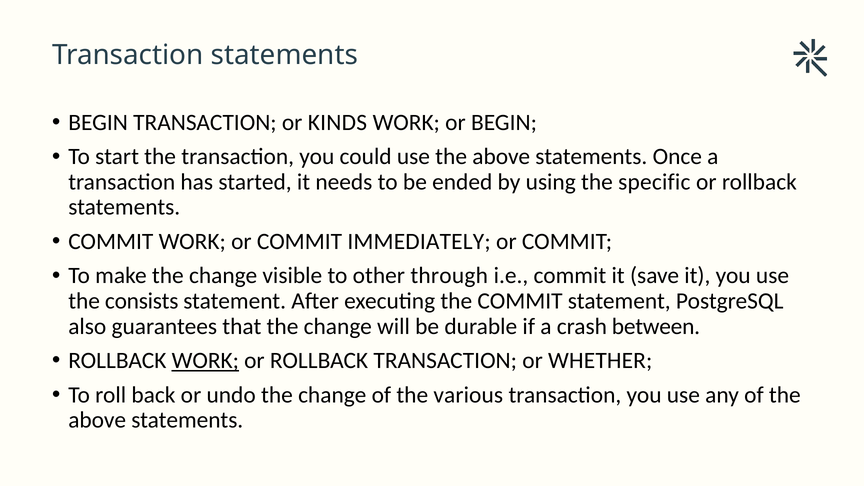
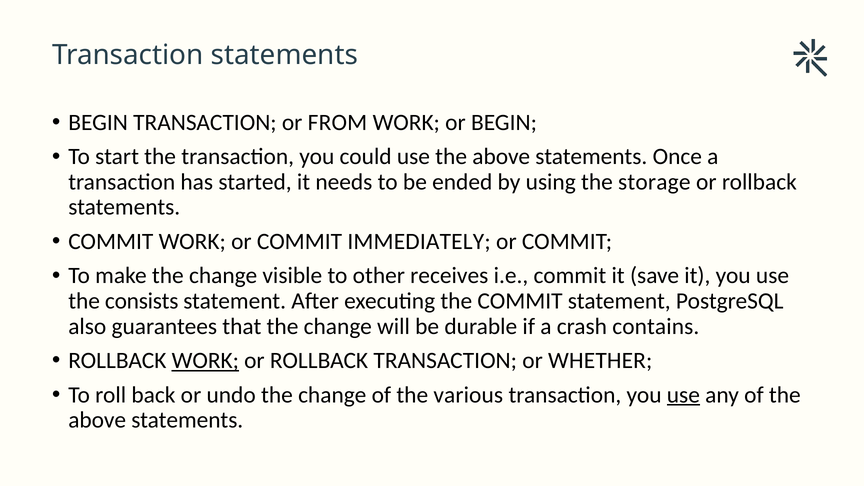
KINDS: KINDS -> FROM
specific: specific -> storage
through: through -> receives
between: between -> contains
use at (683, 395) underline: none -> present
